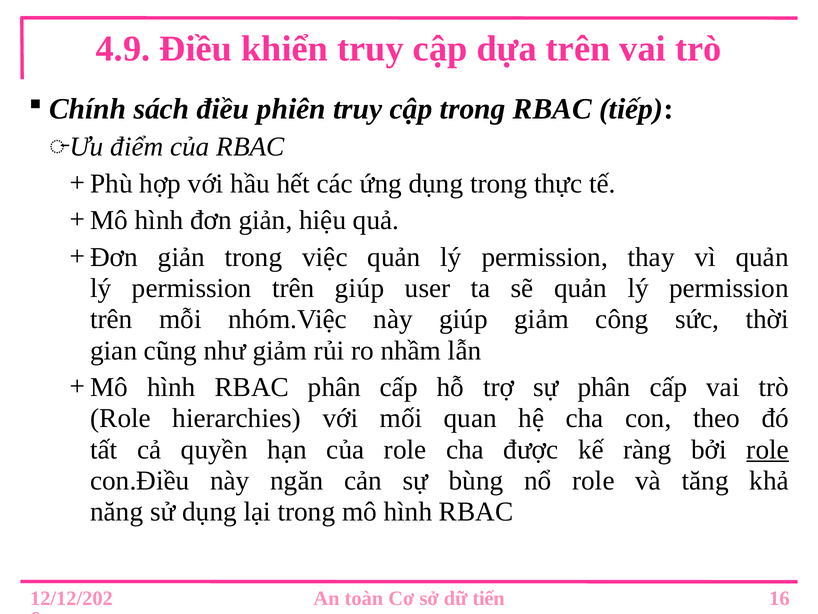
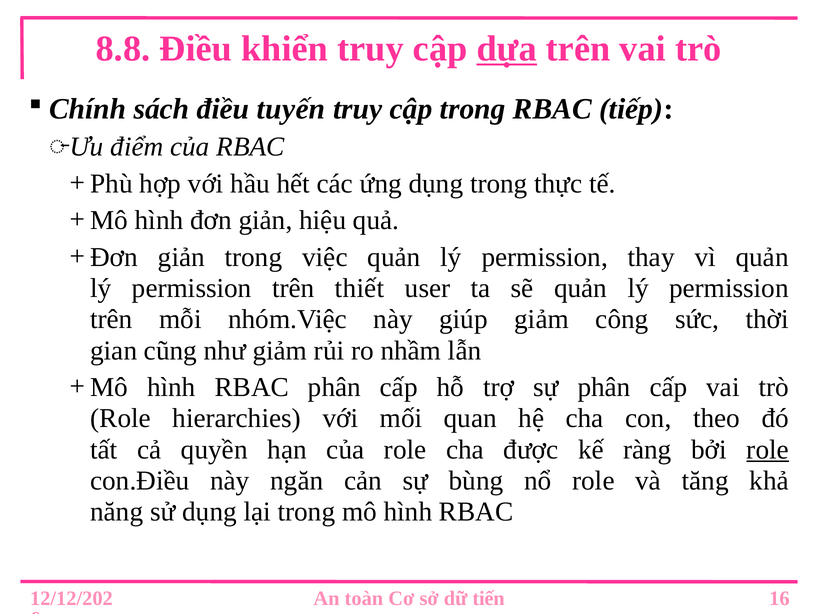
4.9: 4.9 -> 8.8
dựa underline: none -> present
phiên: phiên -> tuyến
trên giúp: giúp -> thiết
